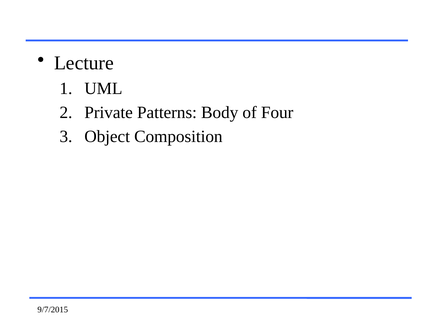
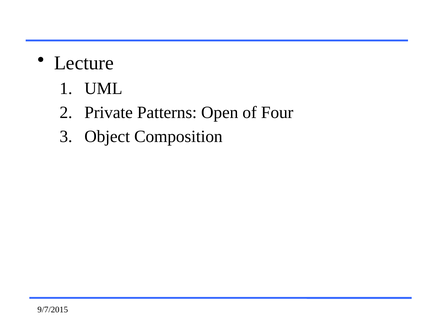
Body: Body -> Open
